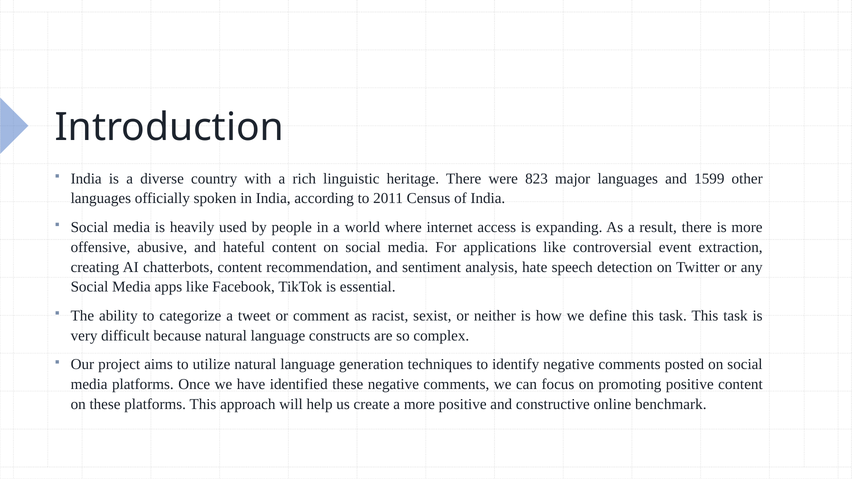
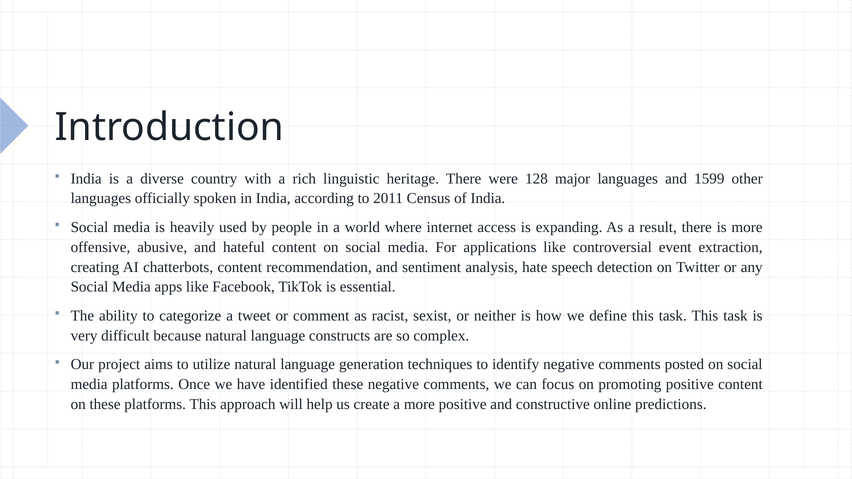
823: 823 -> 128
benchmark: benchmark -> predictions
